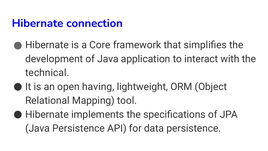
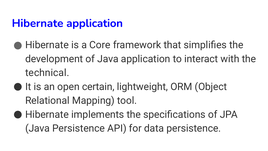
Hibernate connection: connection -> application
having: having -> certain
